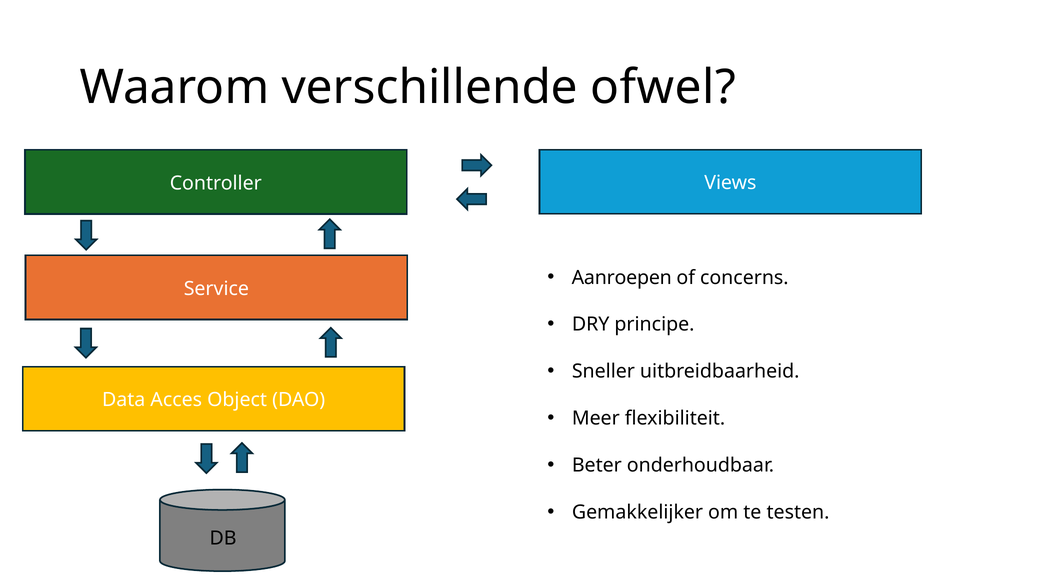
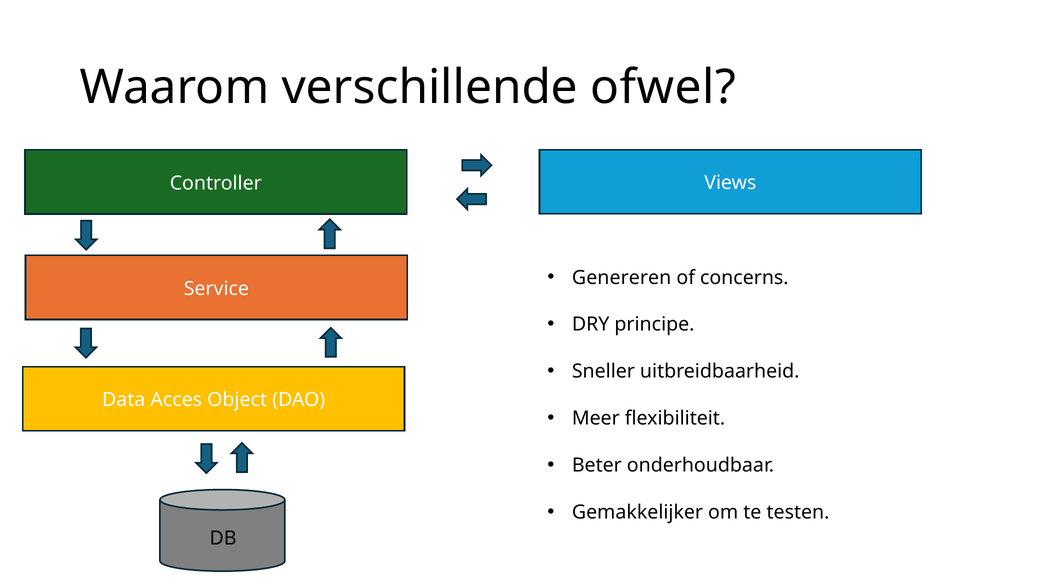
Aanroepen: Aanroepen -> Genereren
